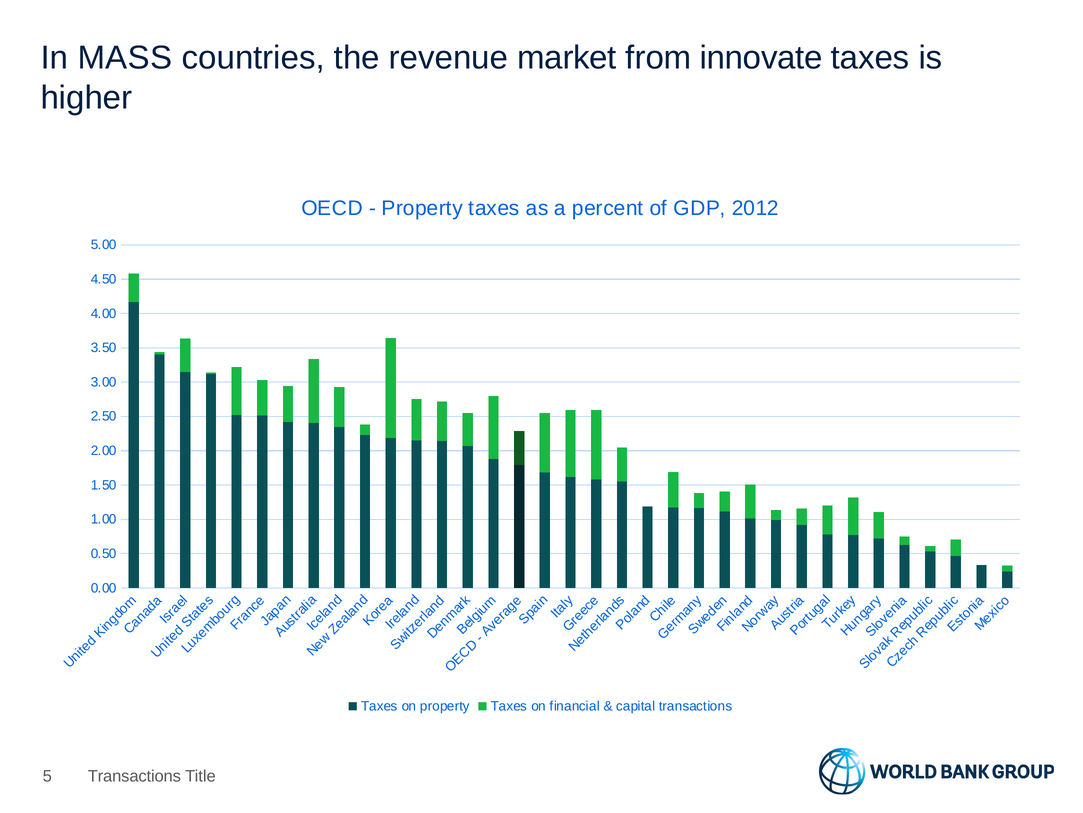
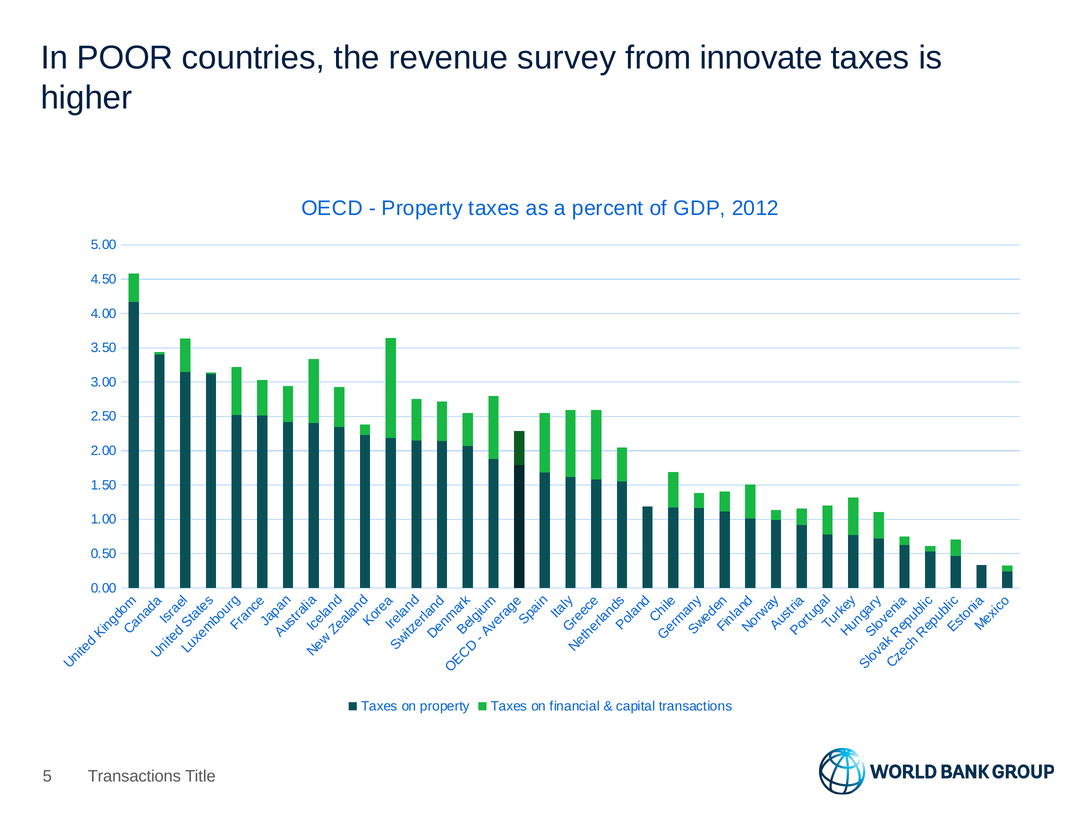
MASS: MASS -> POOR
market: market -> survey
